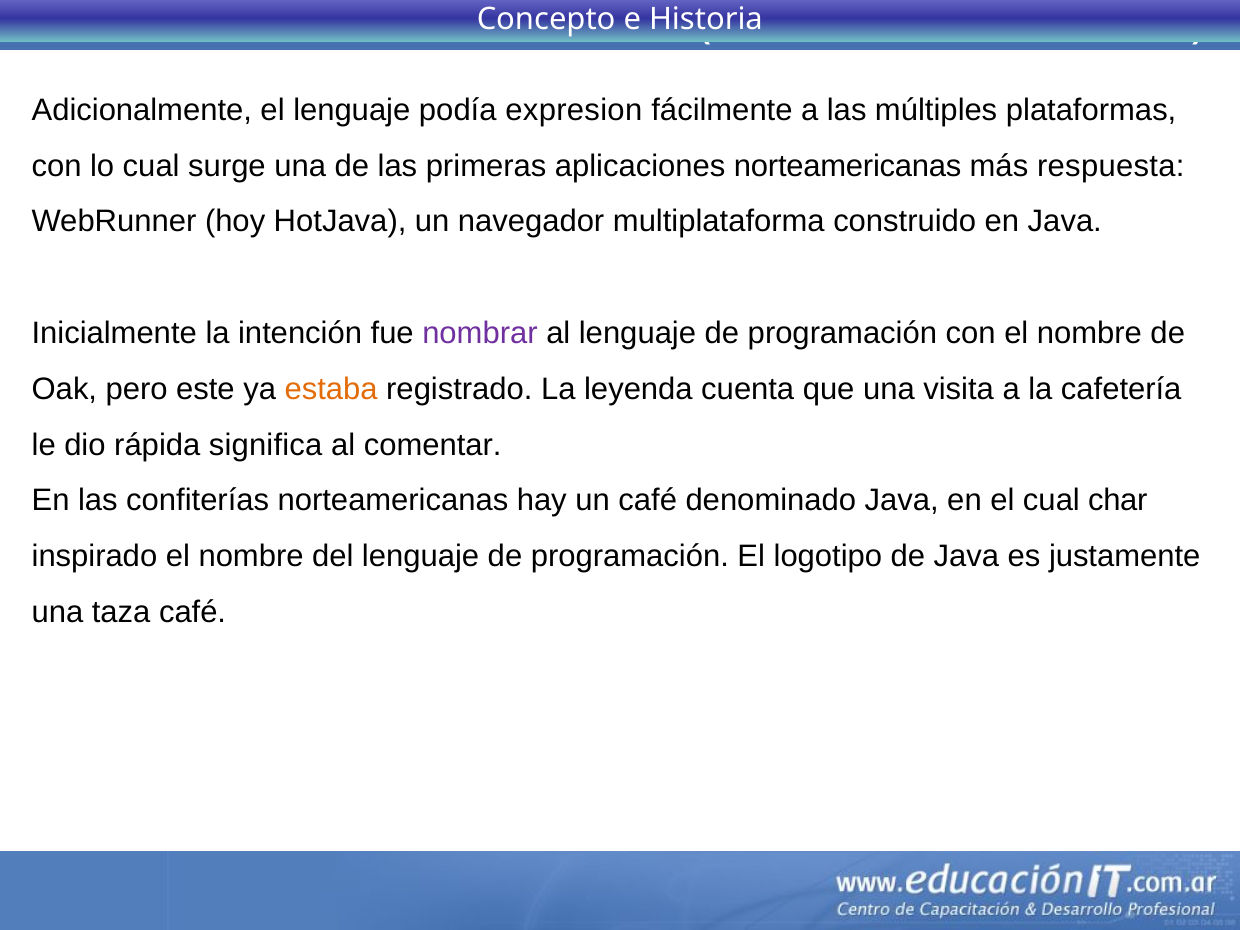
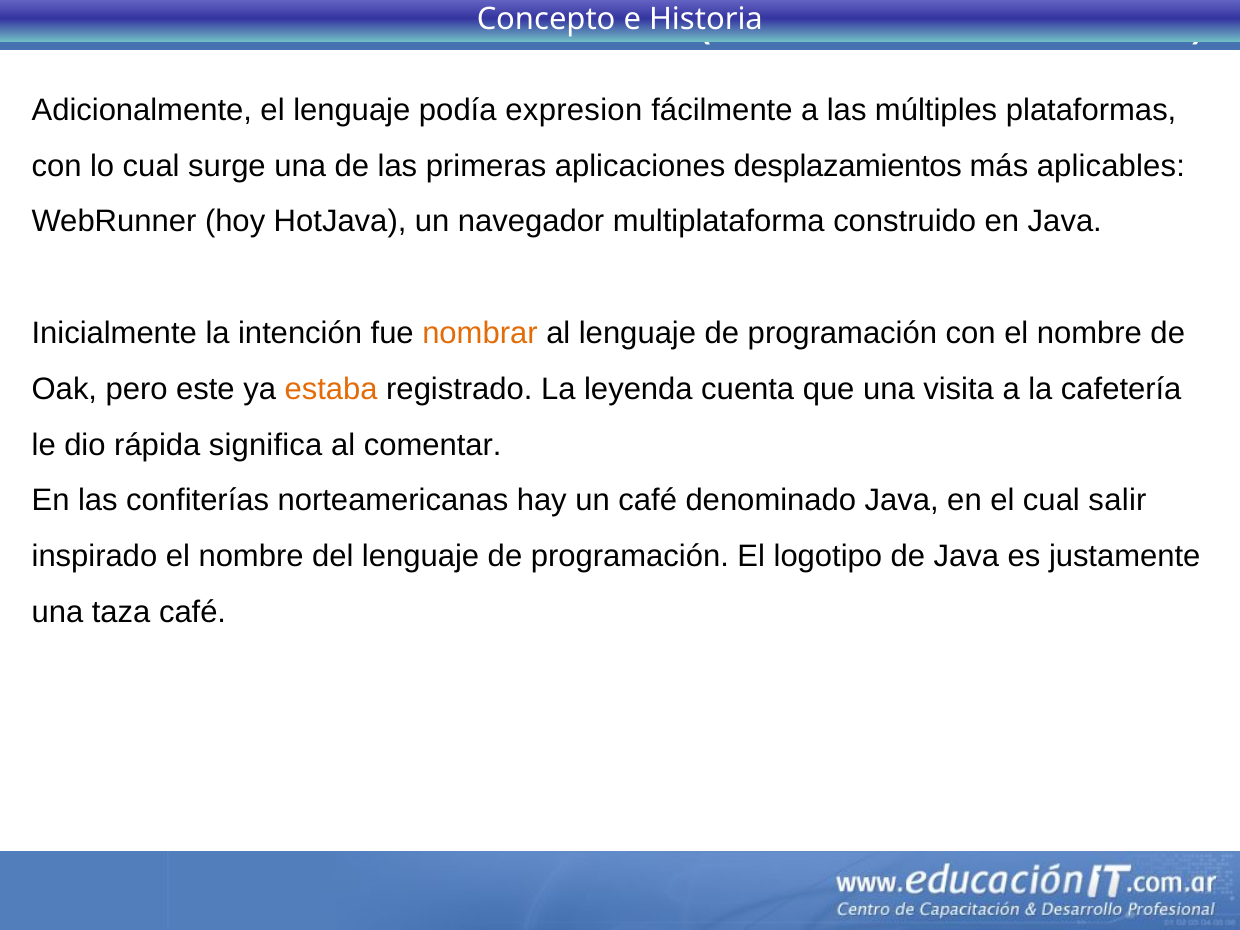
aplicaciones norteamericanas: norteamericanas -> desplazamientos
respuesta: respuesta -> aplicables
nombrar colour: purple -> orange
char: char -> salir
